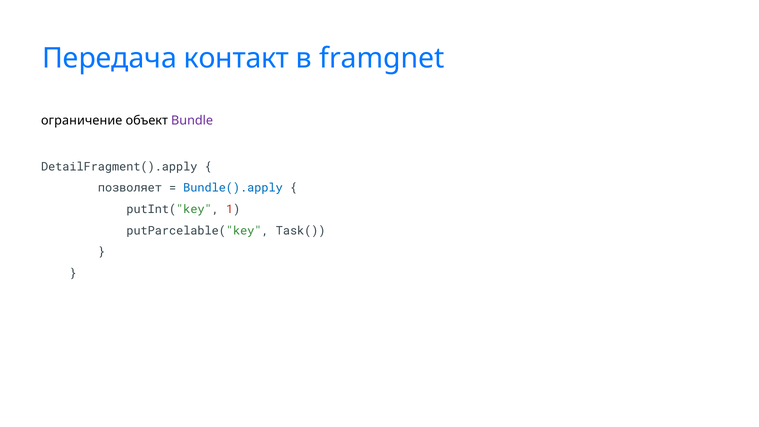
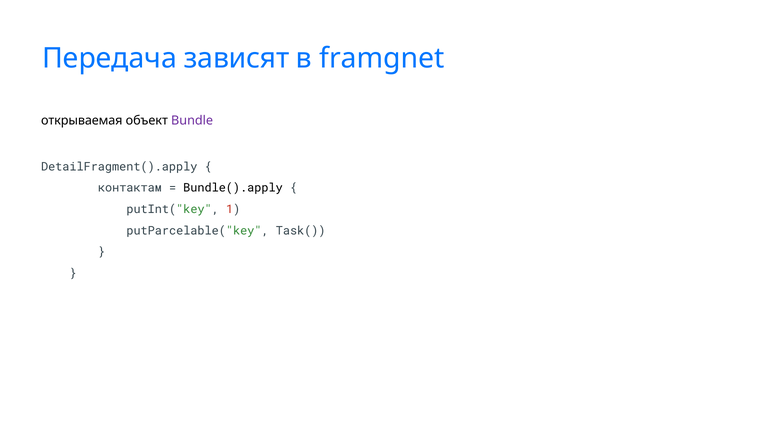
контакт: контакт -> зависят
ограничение: ограничение -> открываемая
позволяет: позволяет -> контактам
Bundle().apply colour: blue -> black
